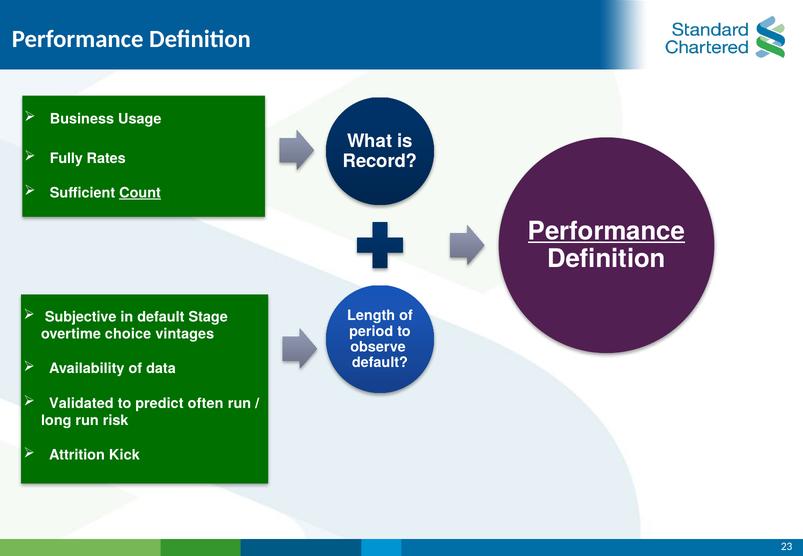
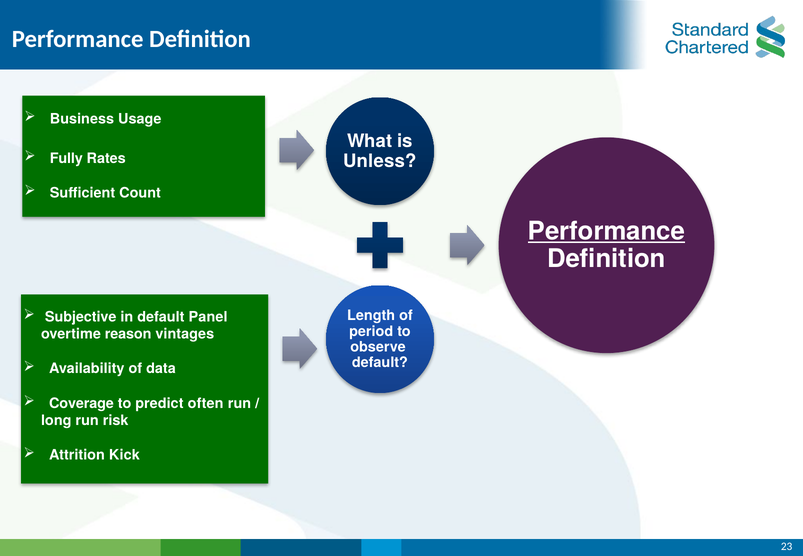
Record: Record -> Unless
Count underline: present -> none
Stage: Stage -> Panel
choice: choice -> reason
Validated: Validated -> Coverage
